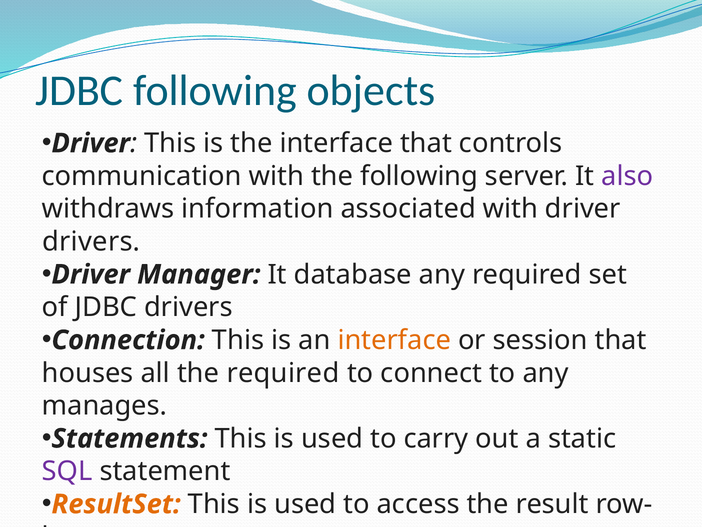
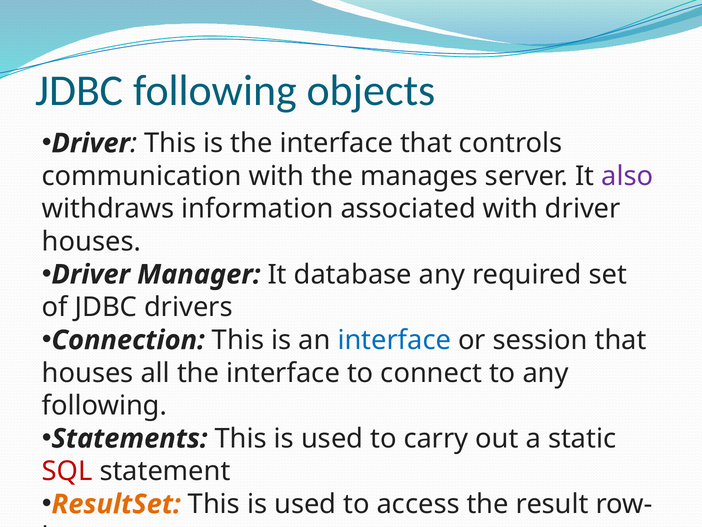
the following: following -> manages
drivers at (91, 242): drivers -> houses
interface at (394, 340) colour: orange -> blue
all the required: required -> interface
manages at (104, 405): manages -> following
SQL colour: purple -> red
